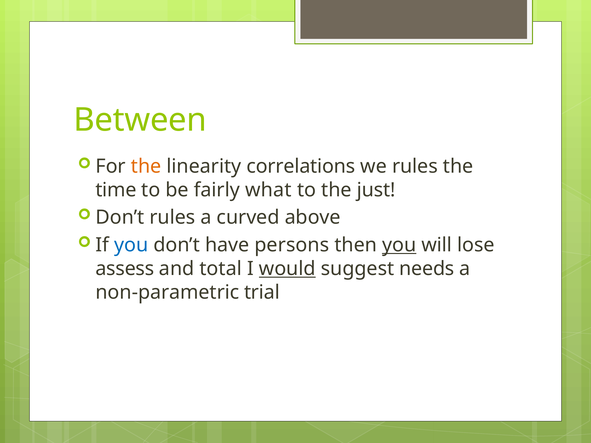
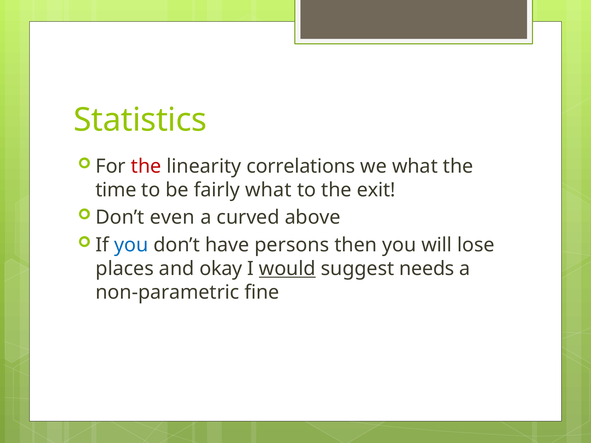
Between: Between -> Statistics
the at (146, 166) colour: orange -> red
we rules: rules -> what
just: just -> exit
Don’t rules: rules -> even
you at (399, 245) underline: present -> none
assess: assess -> places
total: total -> okay
trial: trial -> fine
